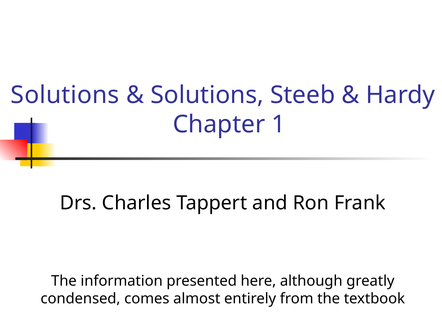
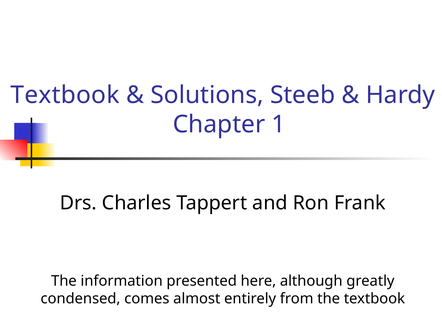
Solutions at (65, 95): Solutions -> Textbook
